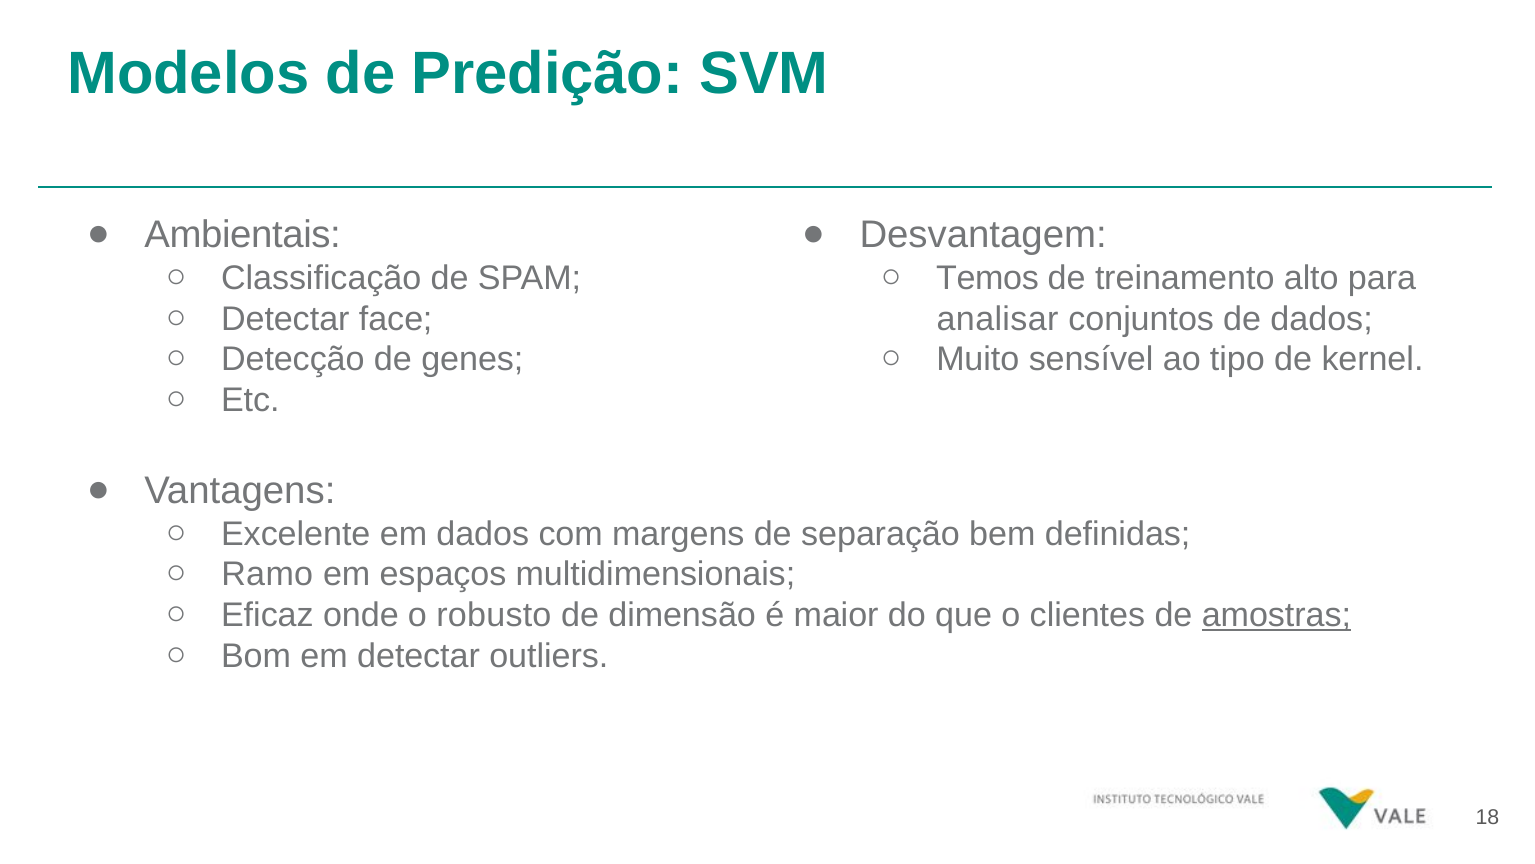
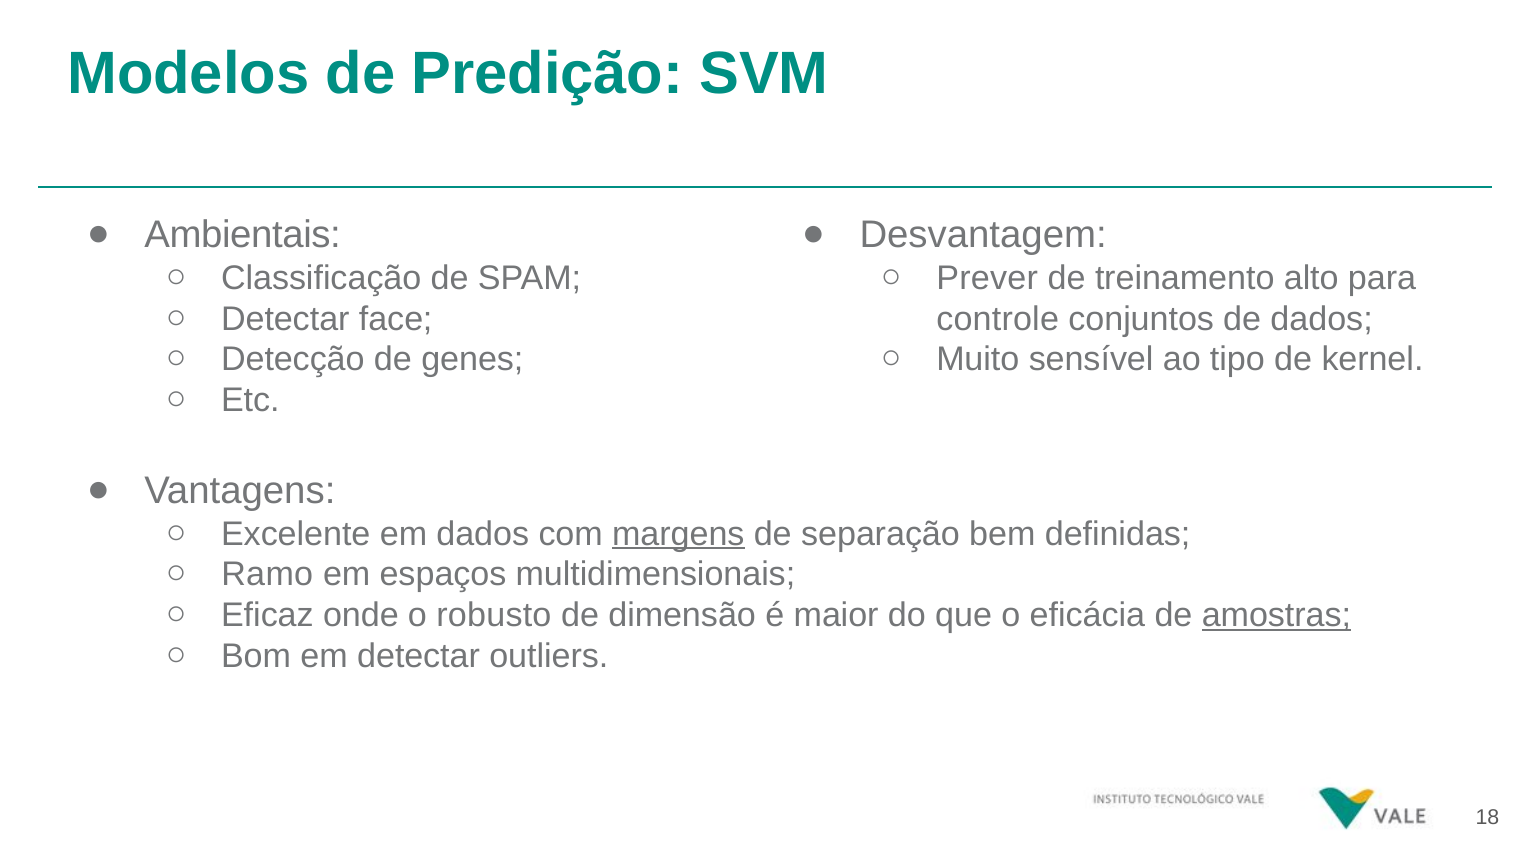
Temos: Temos -> Prever
analisar: analisar -> controle
margens underline: none -> present
clientes: clientes -> eficácia
